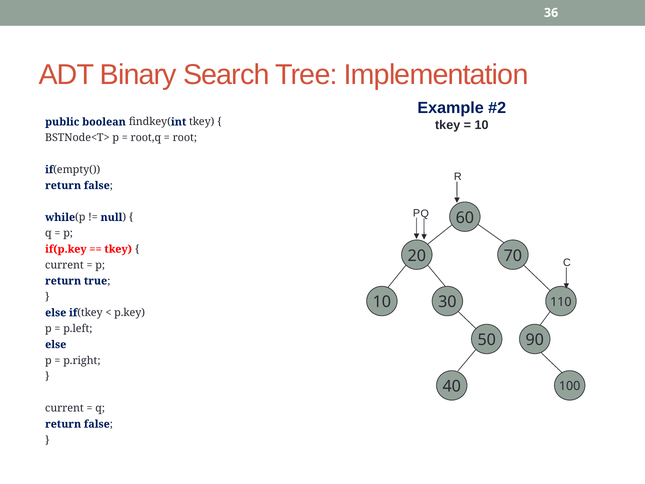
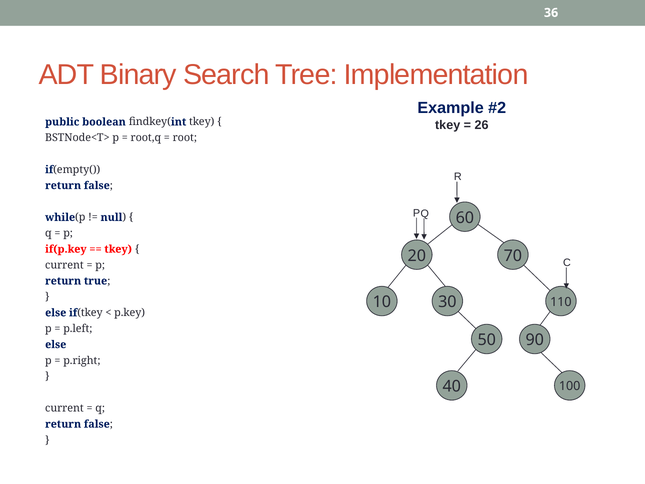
10 at (482, 125): 10 -> 26
